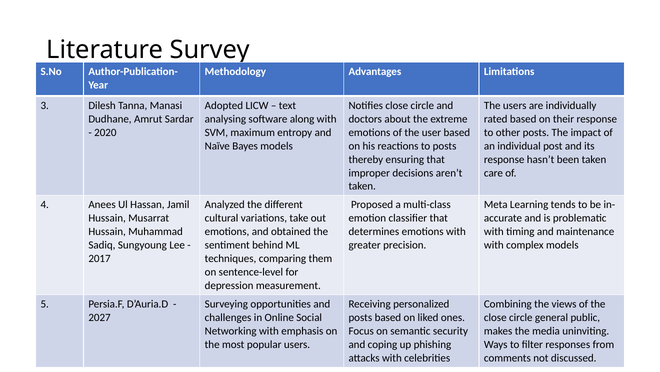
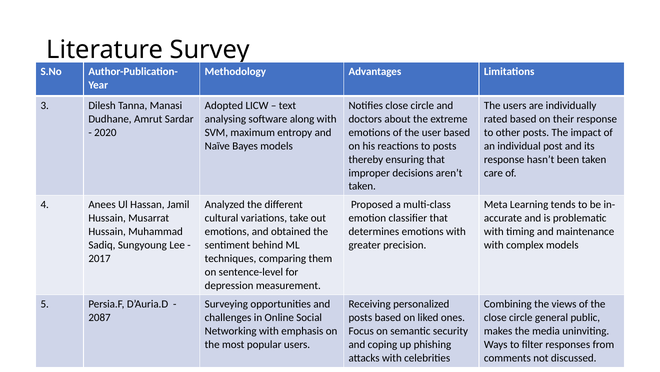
2027: 2027 -> 2087
